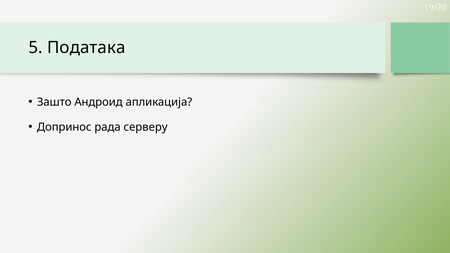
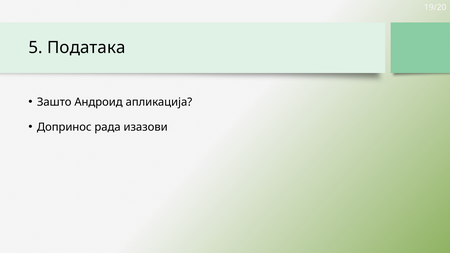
серверу: серверу -> изазови
